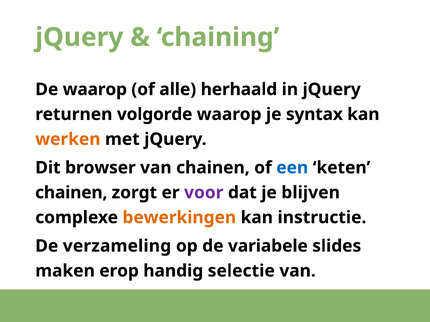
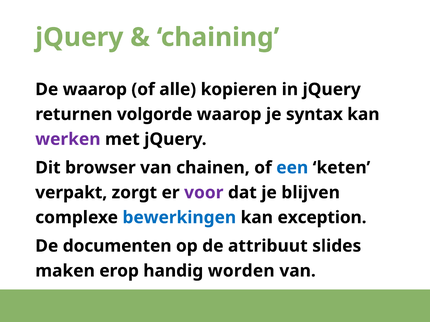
herhaald: herhaald -> kopieren
werken colour: orange -> purple
chainen at (71, 193): chainen -> verpakt
bewerkingen colour: orange -> blue
instructie: instructie -> exception
verzameling: verzameling -> documenten
variabele: variabele -> attribuut
selectie: selectie -> worden
